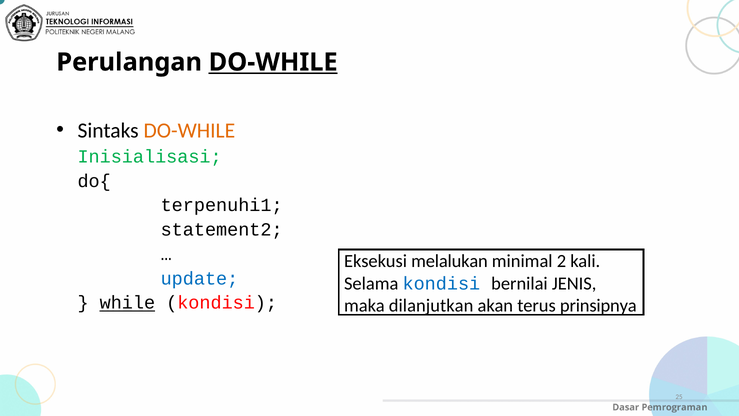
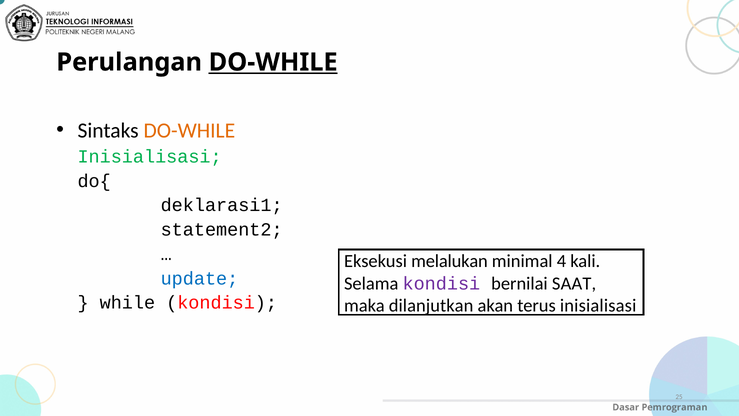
terpenuhi1: terpenuhi1 -> deklarasi1
2: 2 -> 4
kondisi at (441, 283) colour: blue -> purple
JENIS: JENIS -> SAAT
while underline: present -> none
terus prinsipnya: prinsipnya -> inisialisasi
